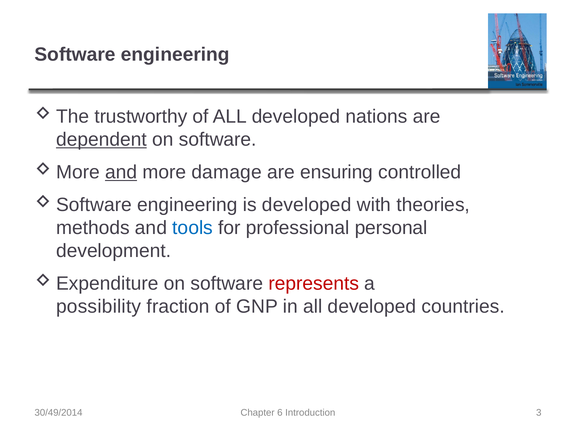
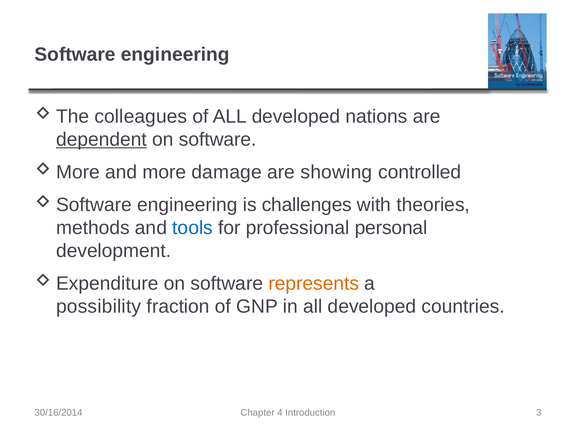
trustworthy: trustworthy -> colleagues
and at (121, 172) underline: present -> none
ensuring: ensuring -> showing
is developed: developed -> challenges
represents colour: red -> orange
30/49/2014: 30/49/2014 -> 30/16/2014
6: 6 -> 4
